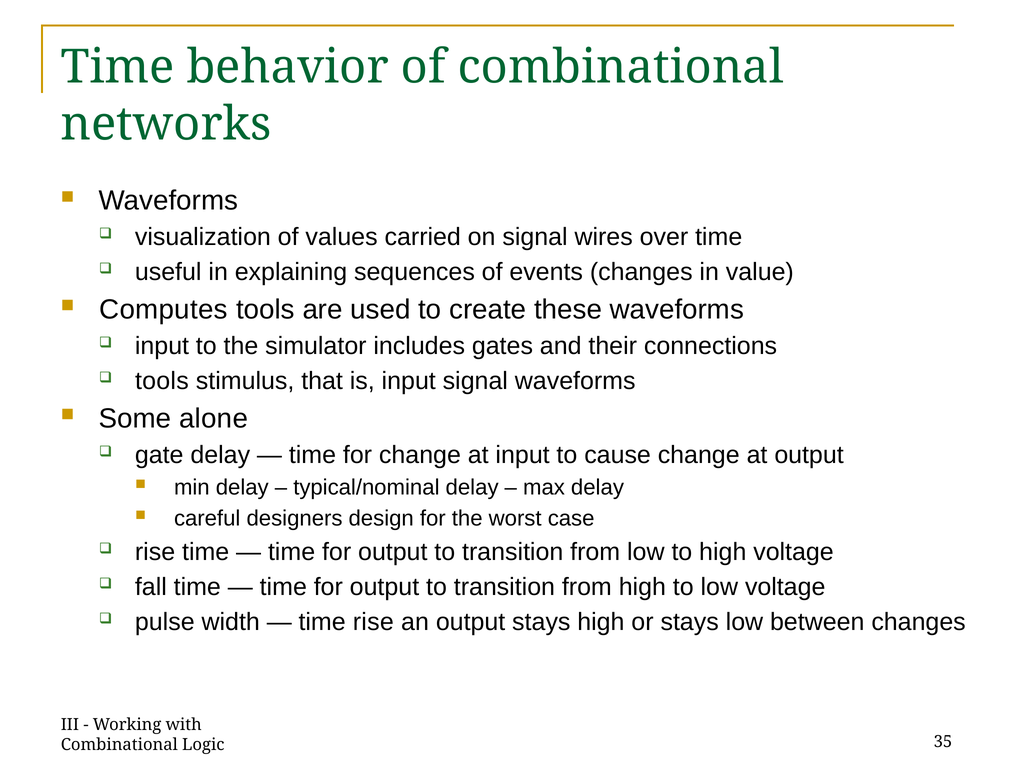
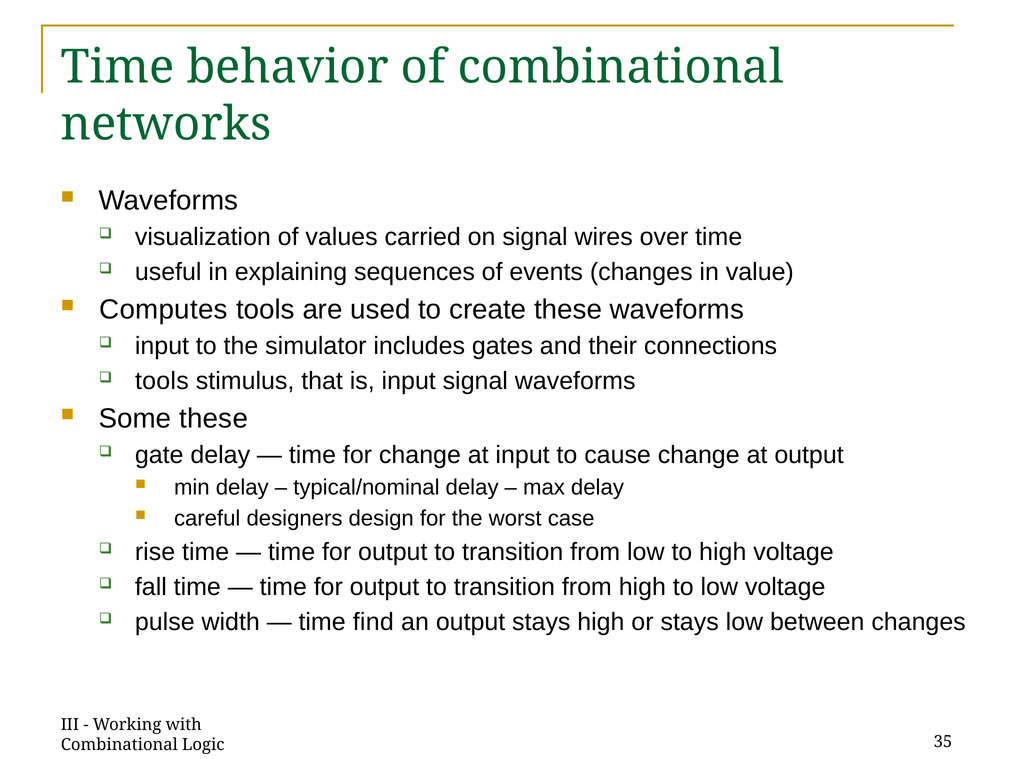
Some alone: alone -> these
time rise: rise -> find
